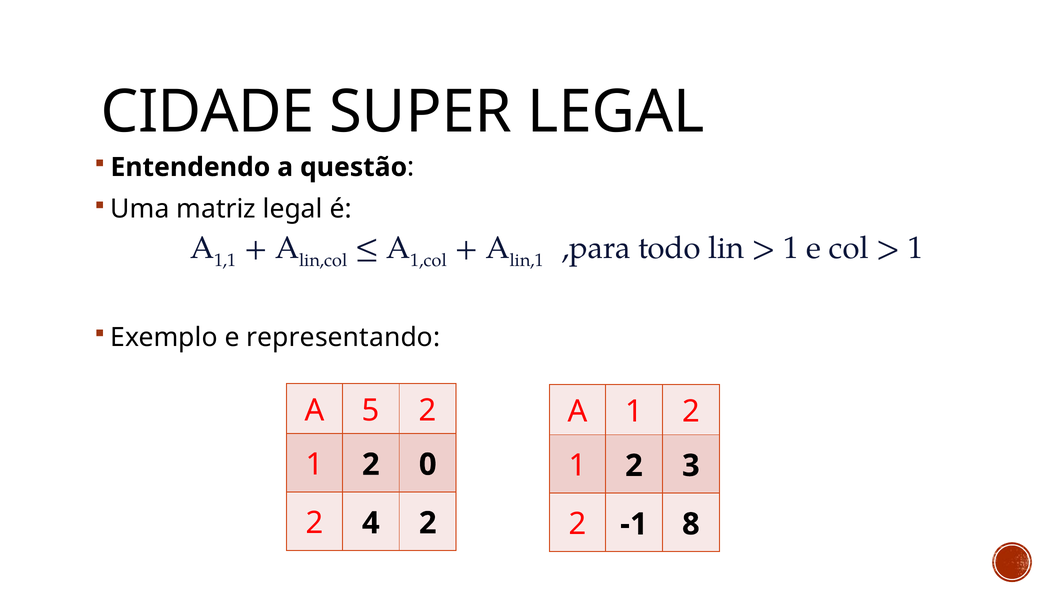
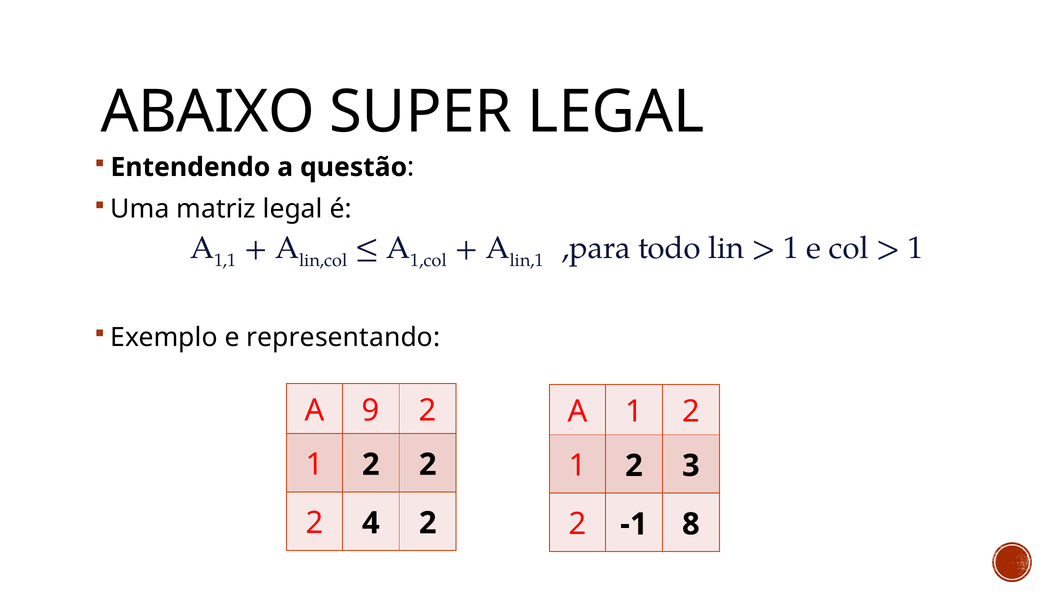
CIDADE: CIDADE -> ABAIXO
5: 5 -> 9
1 2 0: 0 -> 2
